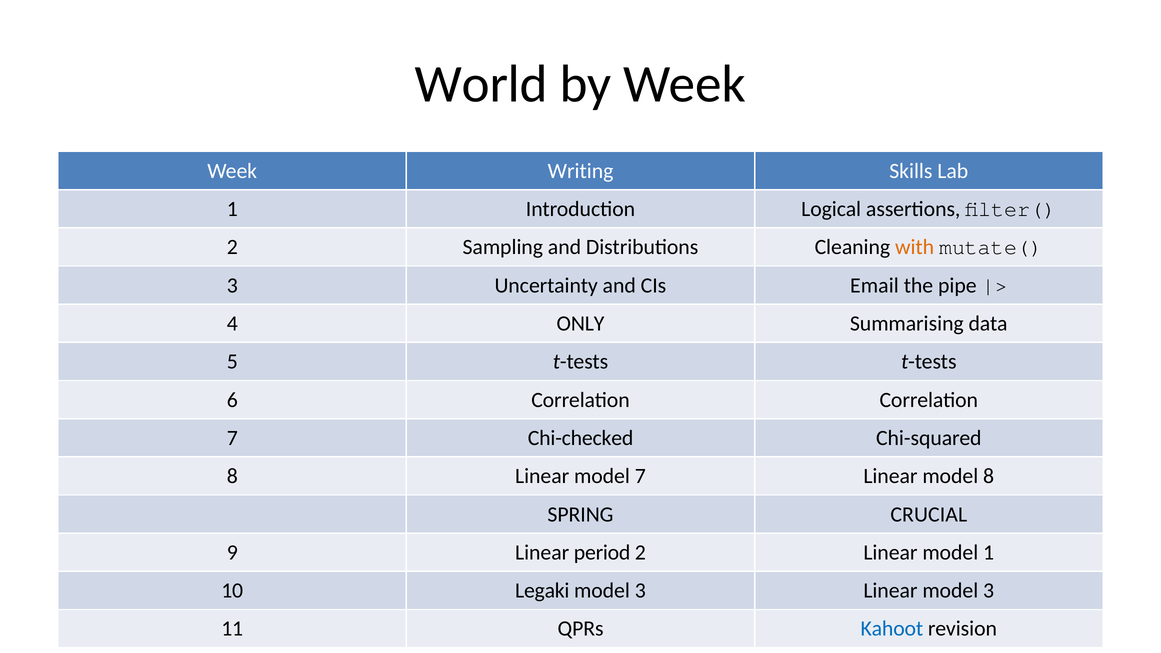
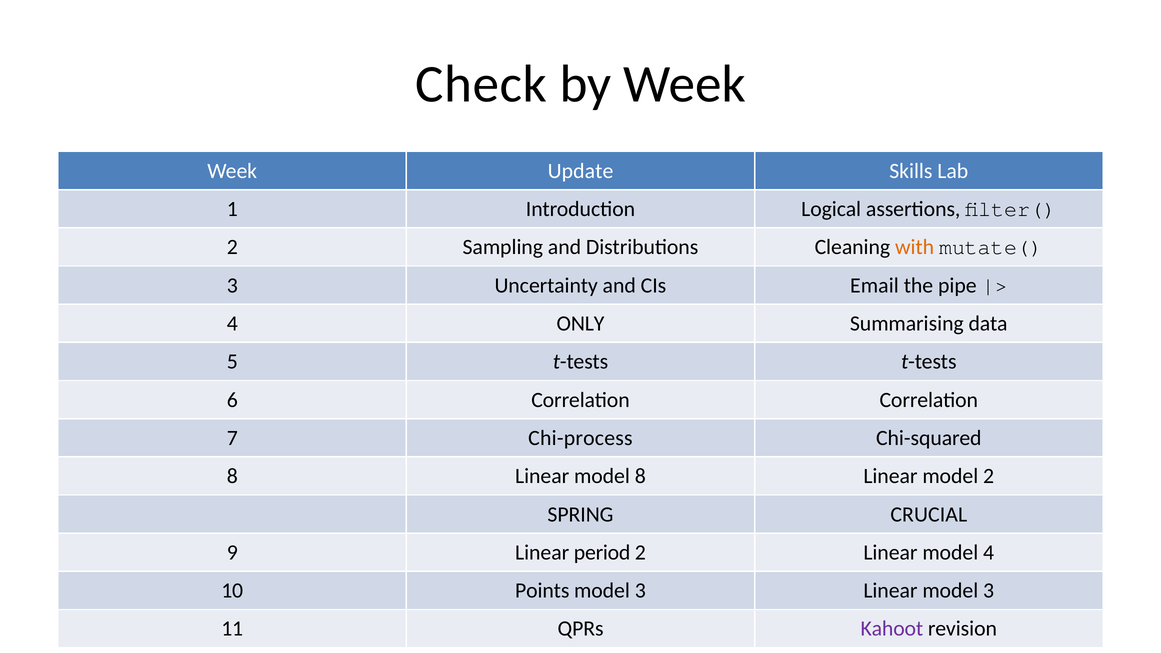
World: World -> Check
Writing: Writing -> Update
Chi-checked: Chi-checked -> Chi-process
model 7: 7 -> 8
model 8: 8 -> 2
model 1: 1 -> 4
Legaki: Legaki -> Points
Kahoot colour: blue -> purple
